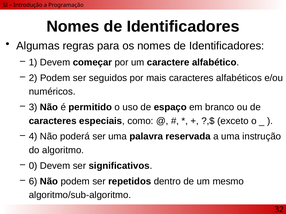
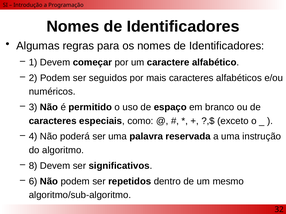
0: 0 -> 8
